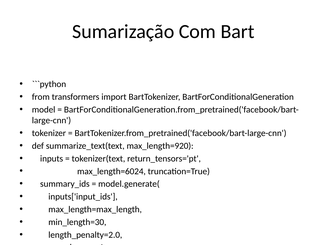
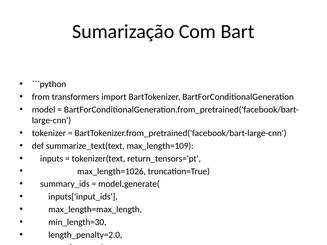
max_length=920: max_length=920 -> max_length=109
max_length=6024: max_length=6024 -> max_length=1026
